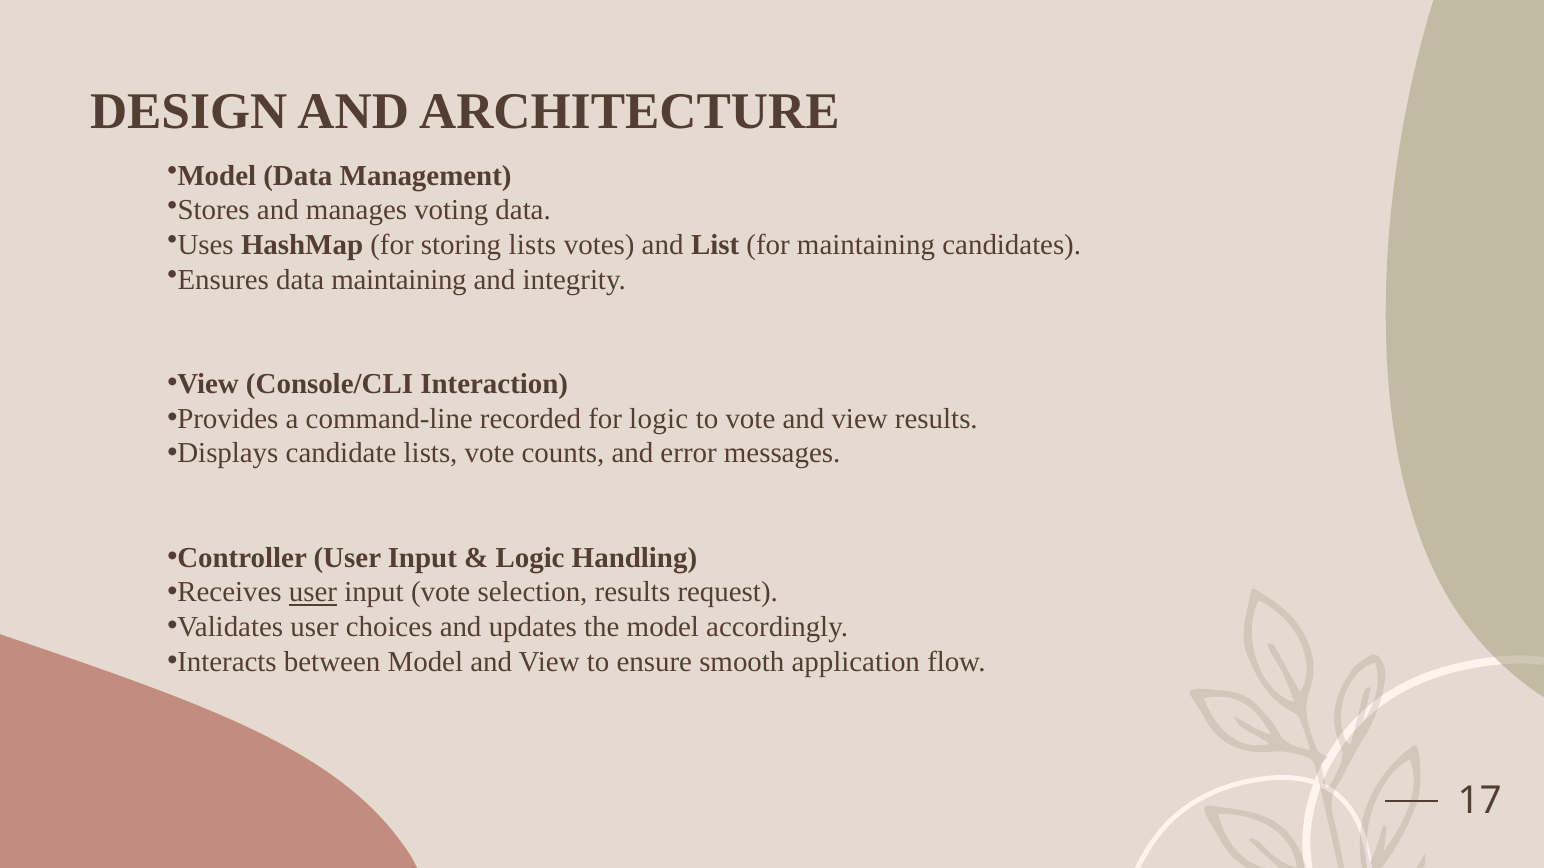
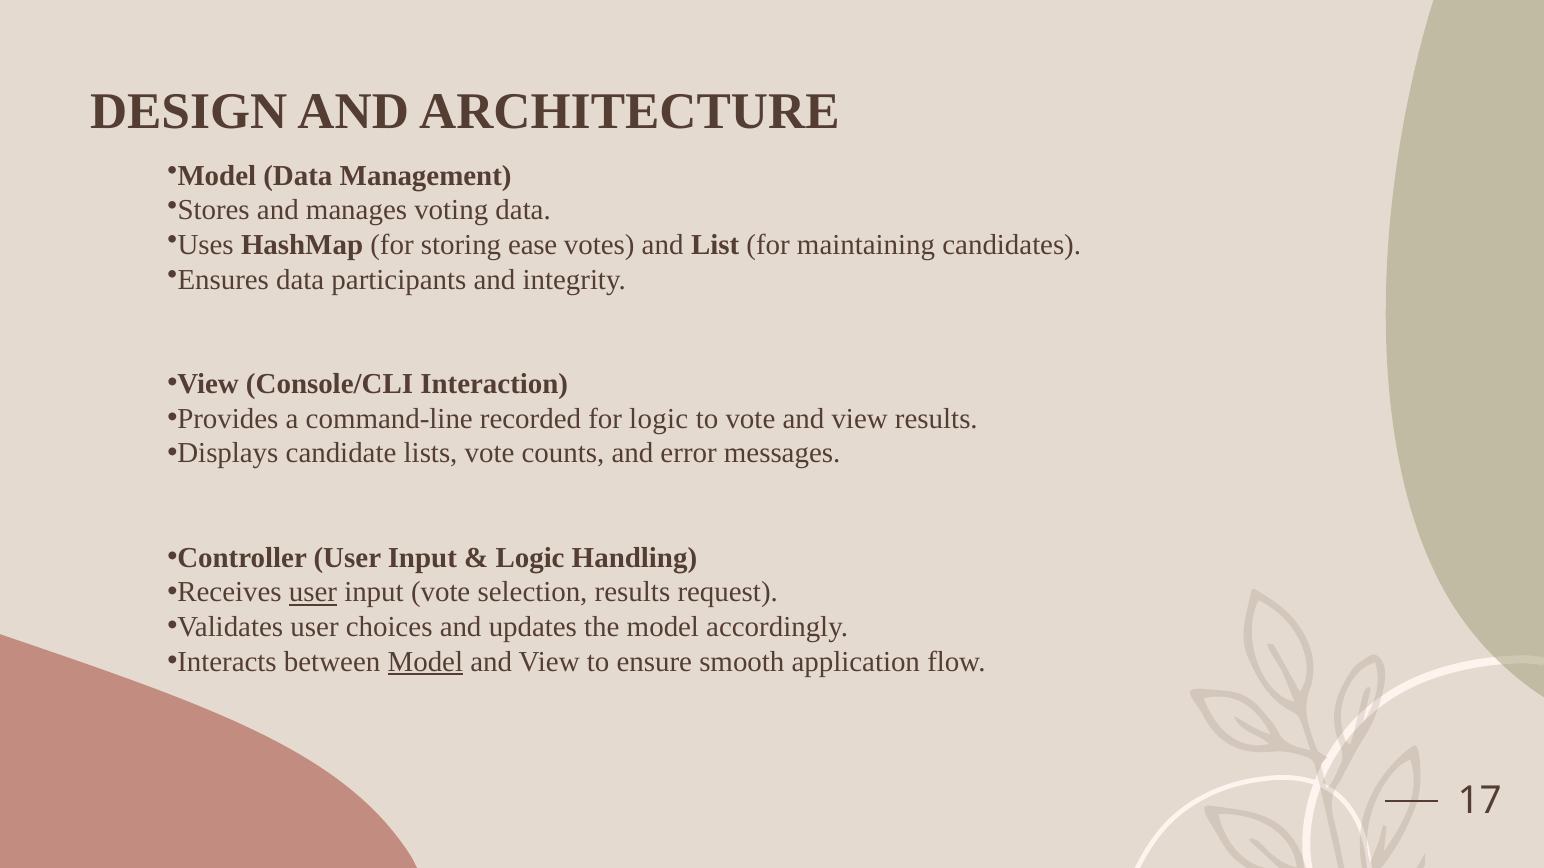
storing lists: lists -> ease
data maintaining: maintaining -> participants
Model at (425, 662) underline: none -> present
